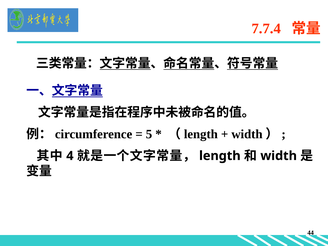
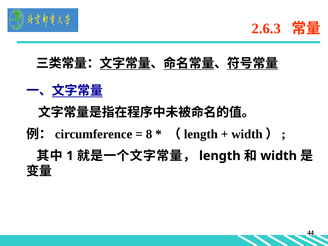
7.7.4: 7.7.4 -> 2.6.3
5: 5 -> 8
4: 4 -> 1
